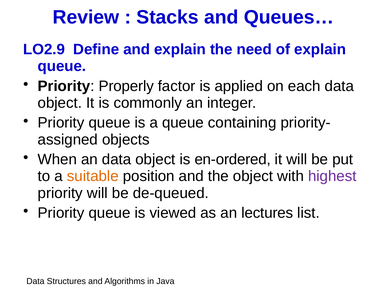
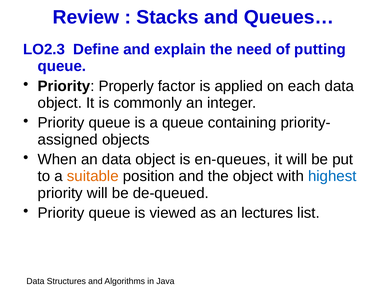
LO2.9: LO2.9 -> LO2.3
of explain: explain -> putting
en-ordered: en-ordered -> en-queues
highest colour: purple -> blue
